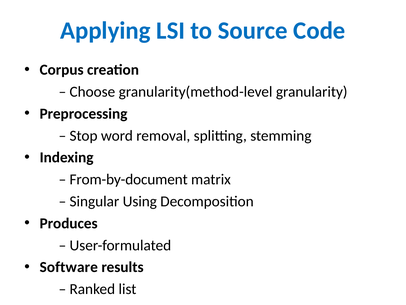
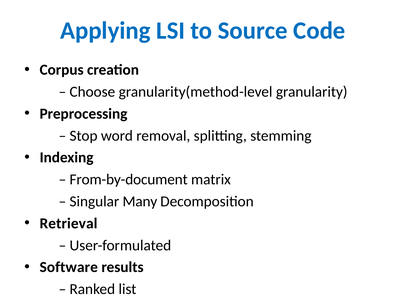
Using: Using -> Many
Produces: Produces -> Retrieval
